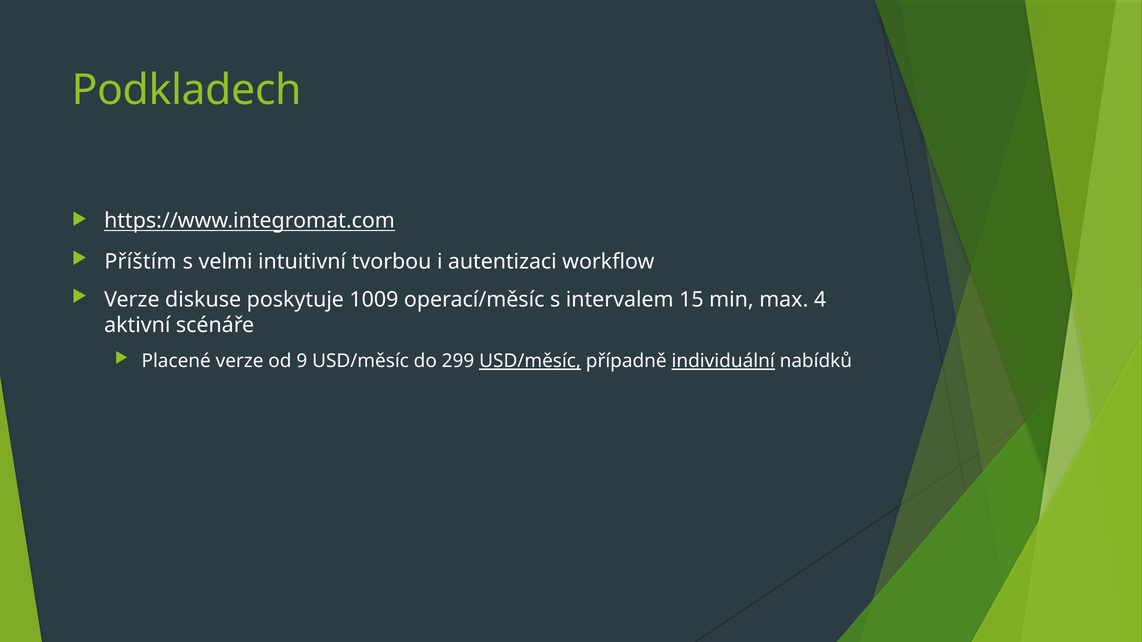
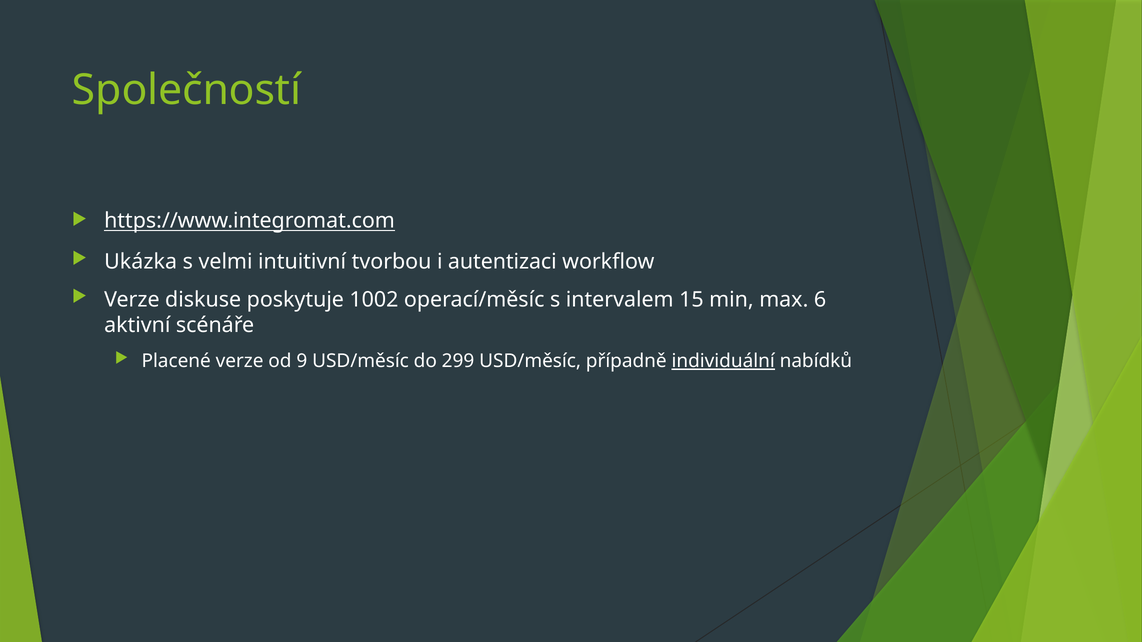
Podkladech: Podkladech -> Společností
Příštím: Příštím -> Ukázka
1009: 1009 -> 1002
4: 4 -> 6
USD/měsíc at (530, 361) underline: present -> none
